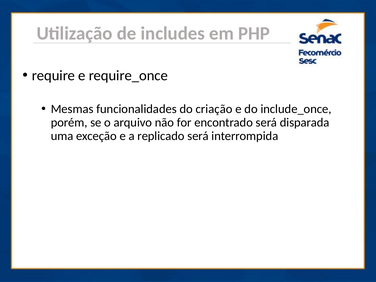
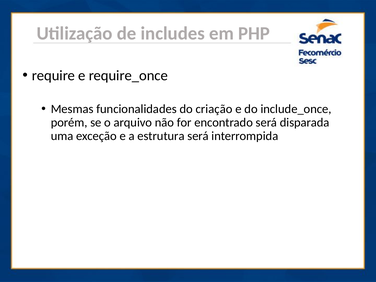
replicado: replicado -> estrutura
